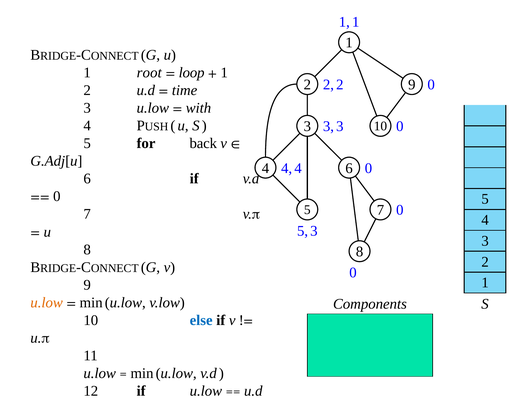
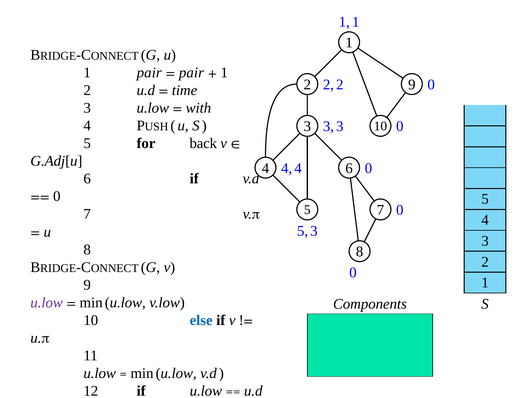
1 root: root -> pair
loop at (192, 73): loop -> pair
u.low at (47, 303) colour: orange -> purple
